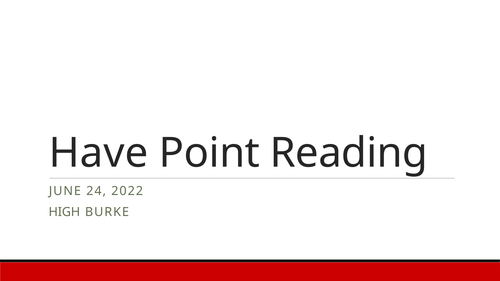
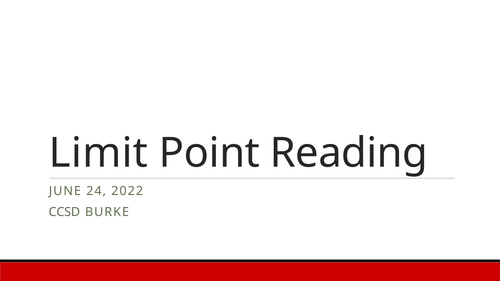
Have: Have -> Limit
HIGH: HIGH -> CCSD
